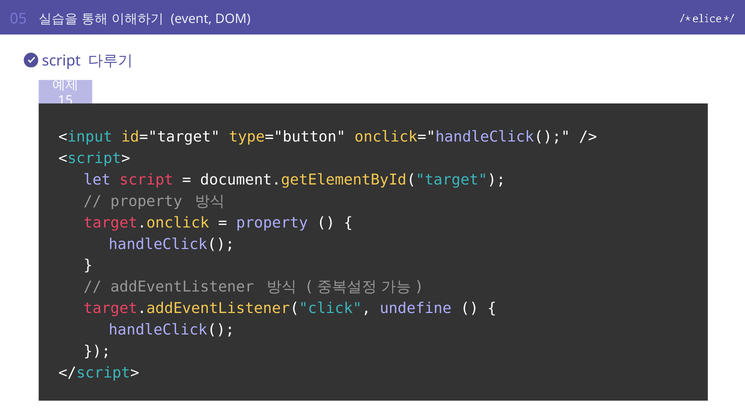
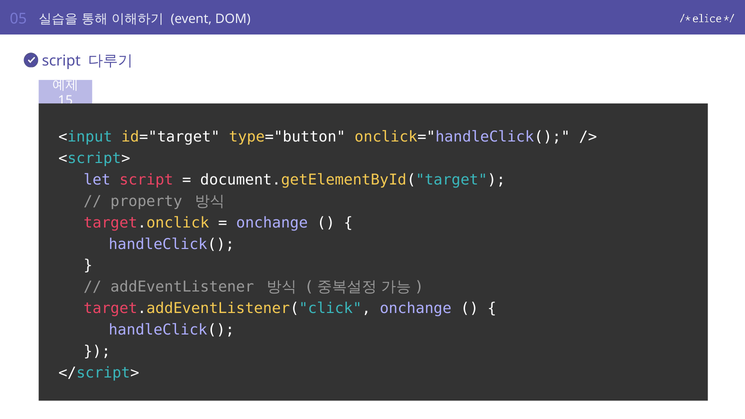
property at (272, 223): property -> onchange
target.addEventListener("click undefine: undefine -> onchange
